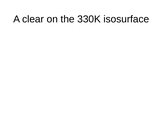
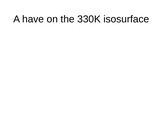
clear: clear -> have
